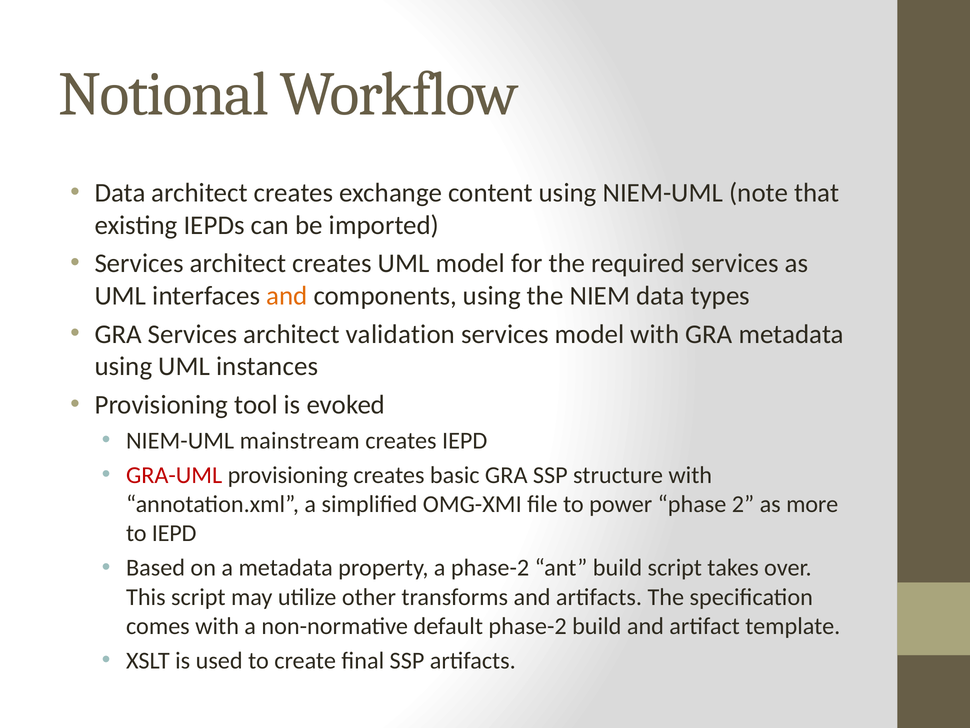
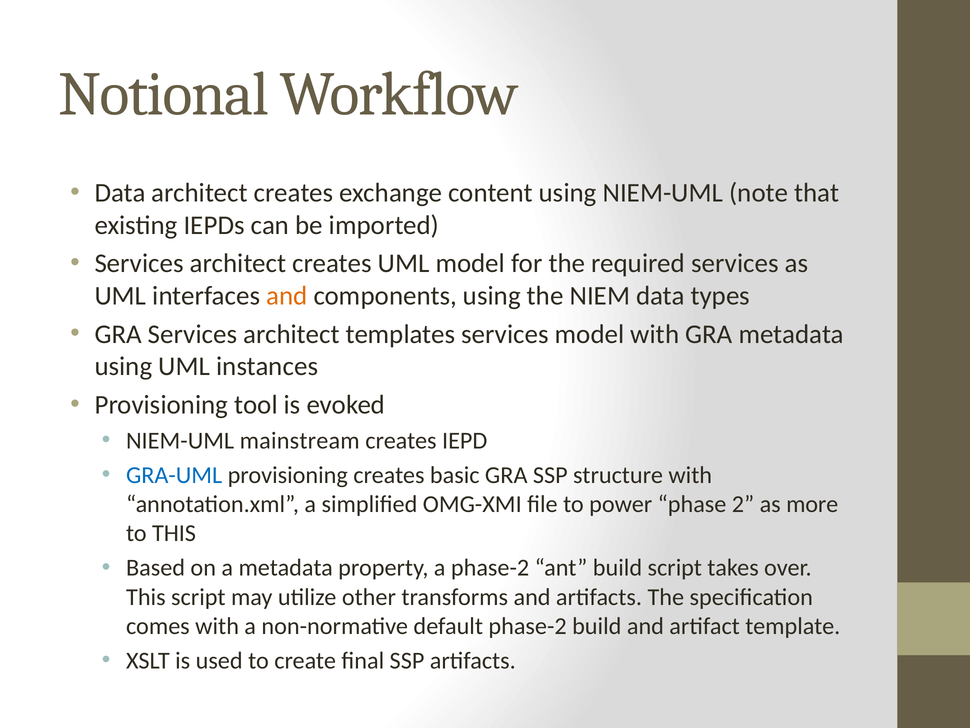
validation: validation -> templates
GRA-UML colour: red -> blue
to IEPD: IEPD -> THIS
